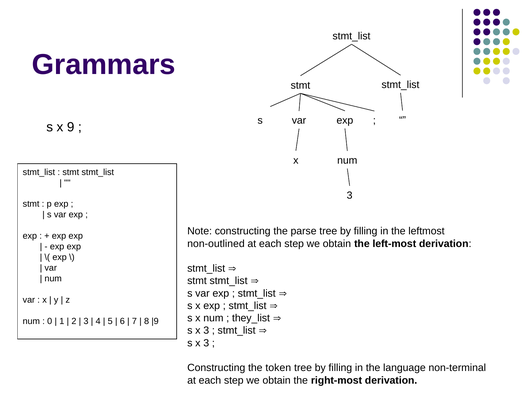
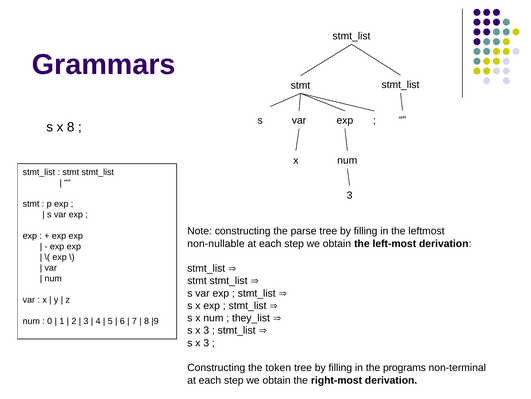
x 9: 9 -> 8
non-outlined: non-outlined -> non-nullable
language: language -> programs
